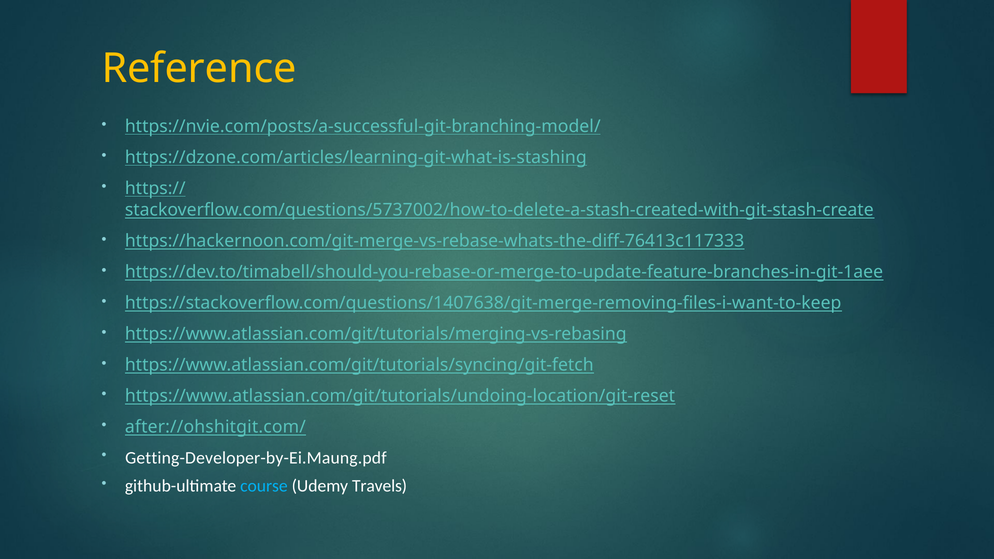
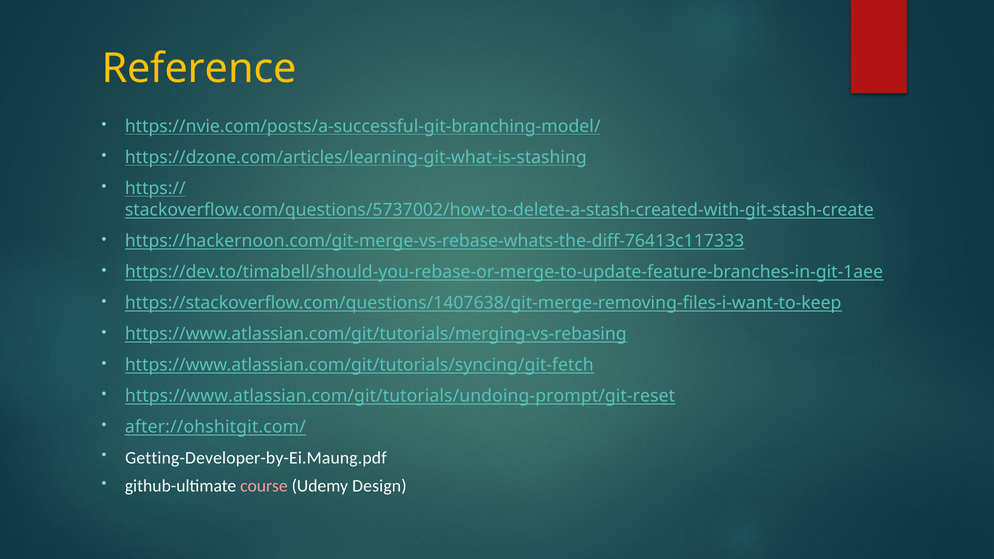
https://www.atlassian.com/git/tutorials/undoing-location/git-reset: https://www.atlassian.com/git/tutorials/undoing-location/git-reset -> https://www.atlassian.com/git/tutorials/undoing-prompt/git-reset
course colour: light blue -> pink
Travels: Travels -> Design
